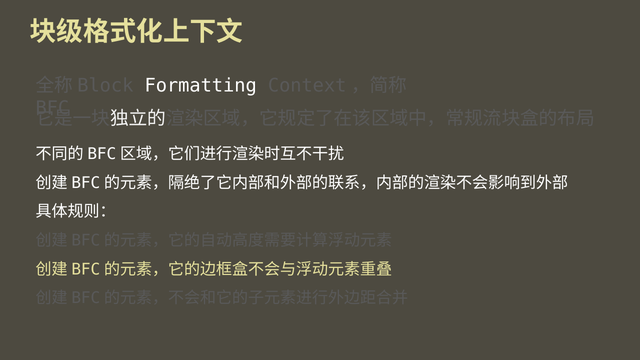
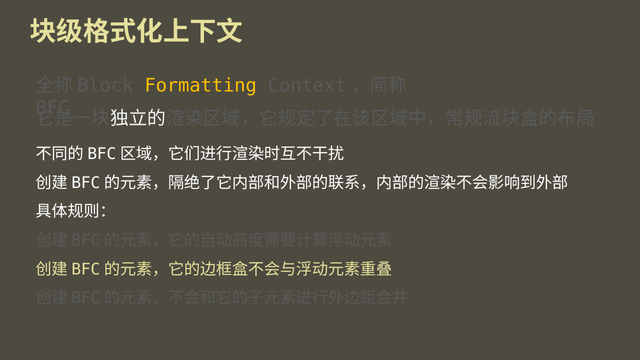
Formatting colour: white -> yellow
